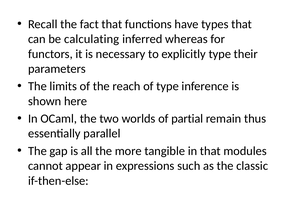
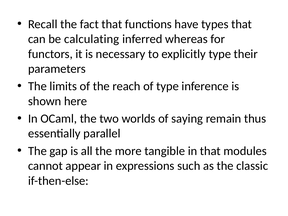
partial: partial -> saying
